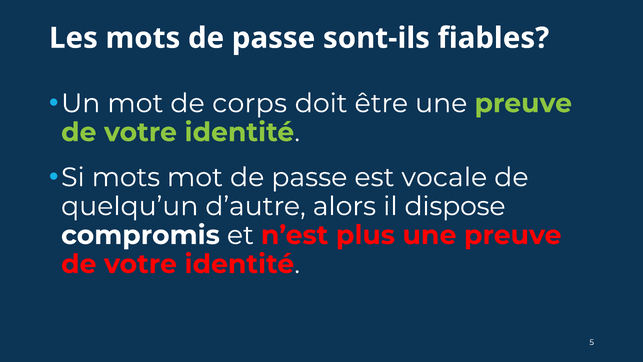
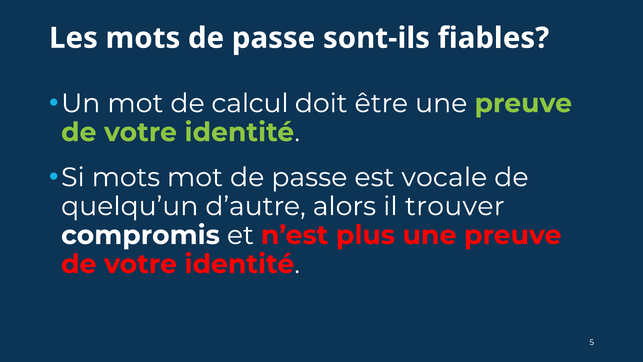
corps: corps -> calcul
dispose: dispose -> trouver
